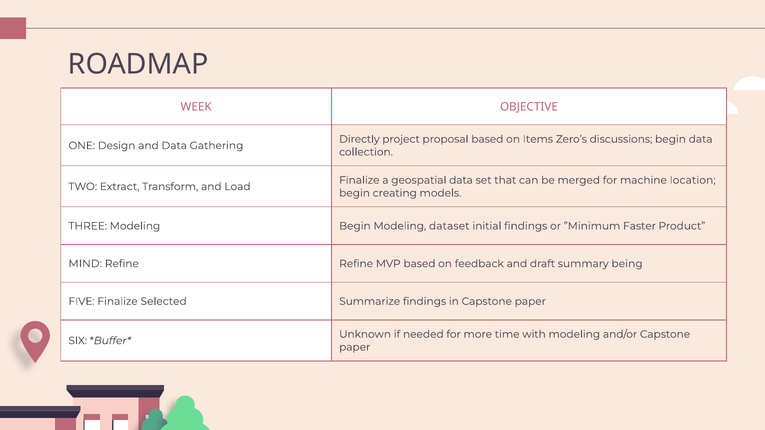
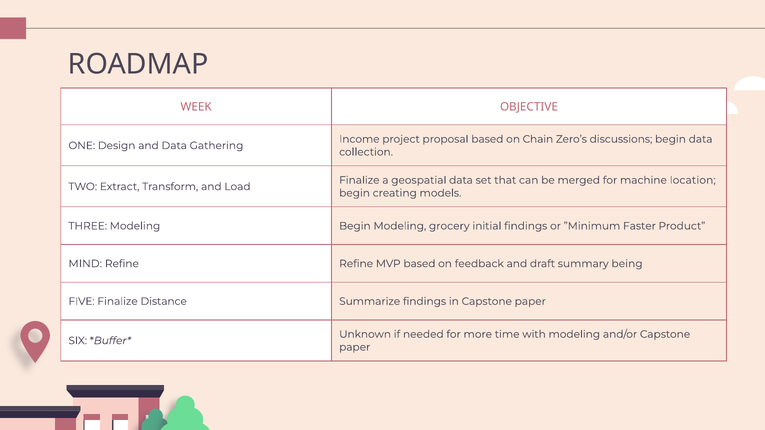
Directly: Directly -> Income
Items: Items -> Chain
dataset: dataset -> grocery
Selected: Selected -> Distance
